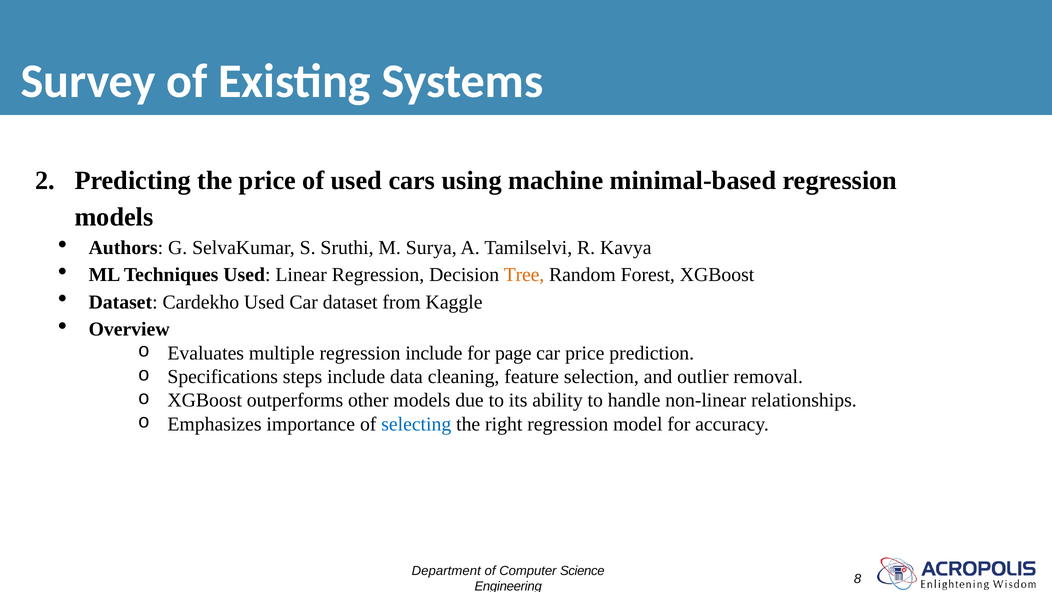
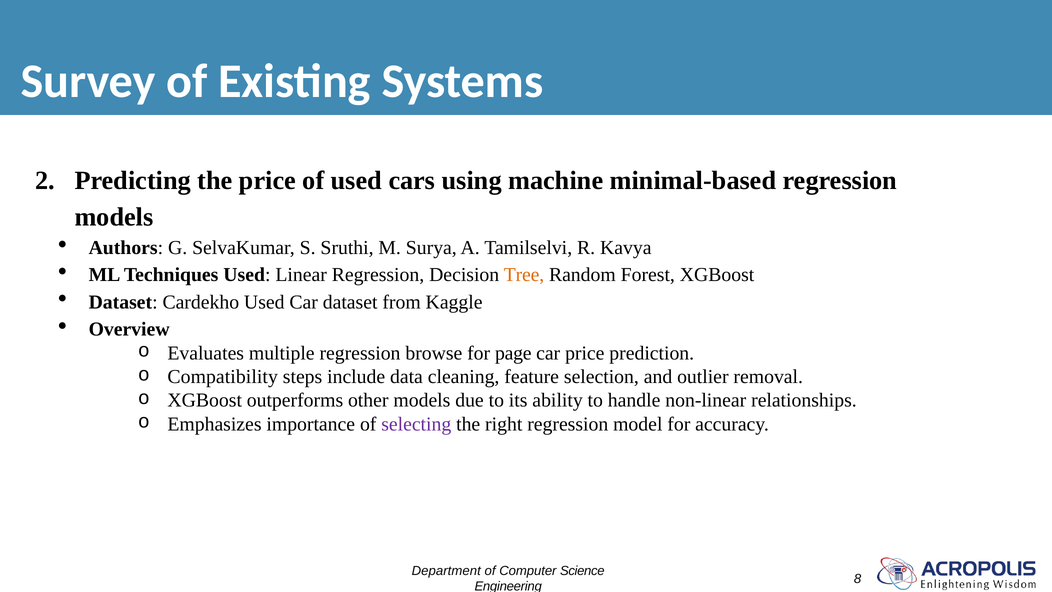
regression include: include -> browse
Specifications: Specifications -> Compatibility
selecting colour: blue -> purple
